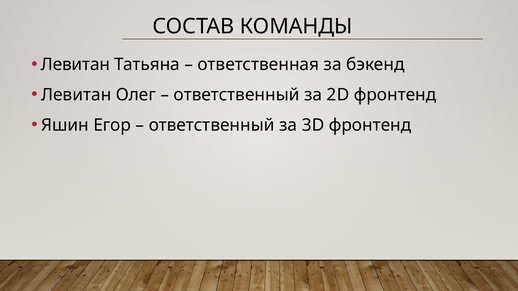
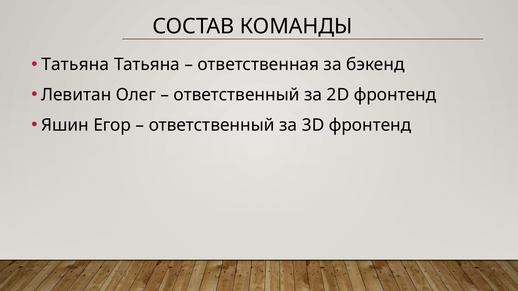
Левитан at (75, 65): Левитан -> Татьяна
